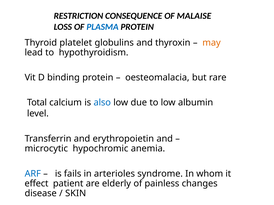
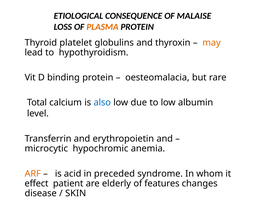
RESTRICTION: RESTRICTION -> ETIOLOGICAL
PLASMA colour: blue -> orange
ARF colour: blue -> orange
fails: fails -> acid
arterioles: arterioles -> preceded
painless: painless -> features
